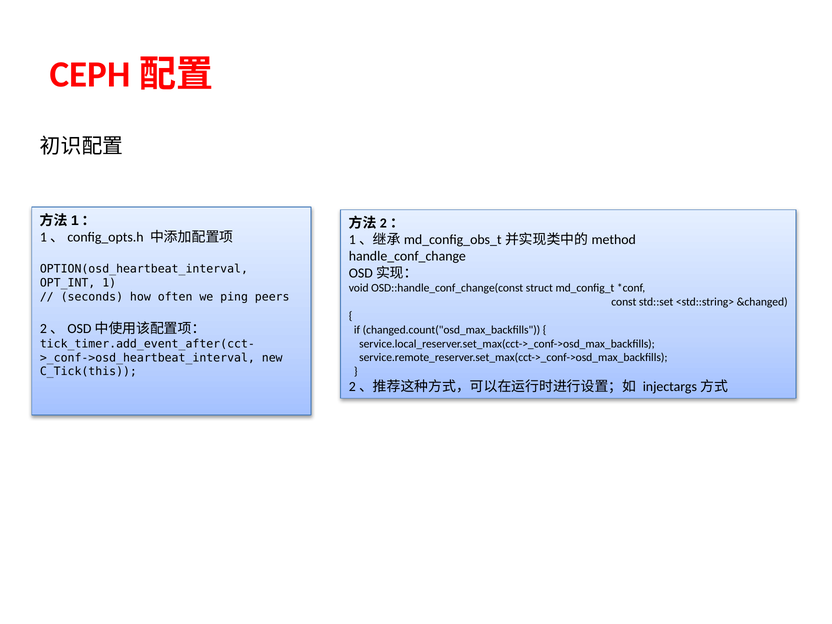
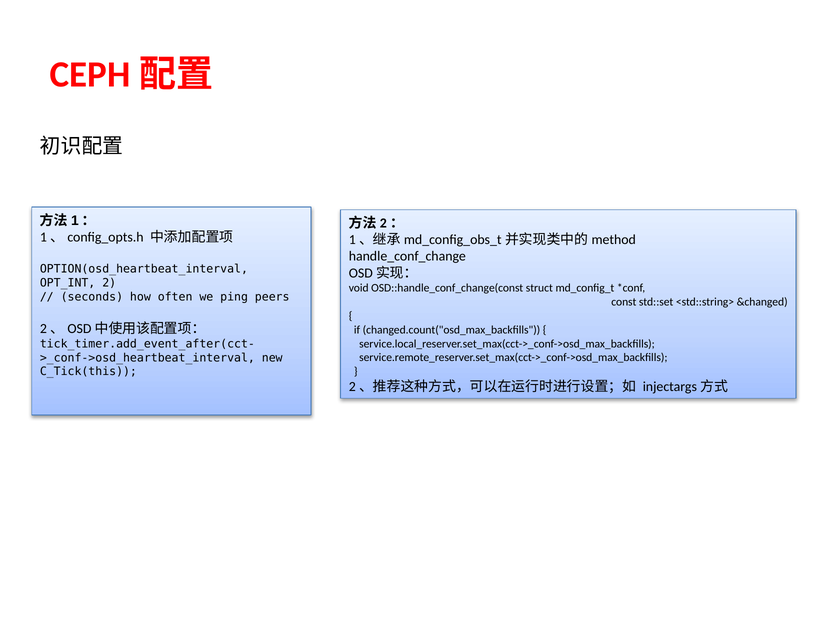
1: 1 -> 2
